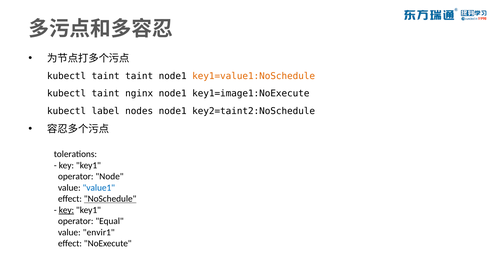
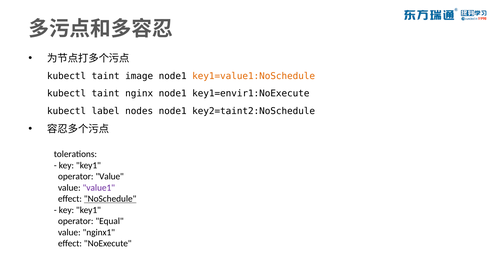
taint taint: taint -> image
key1=image1:NoExecute: key1=image1:NoExecute -> key1=envir1:NoExecute
operator Node: Node -> Value
value1 colour: blue -> purple
key at (66, 210) underline: present -> none
envir1: envir1 -> nginx1
